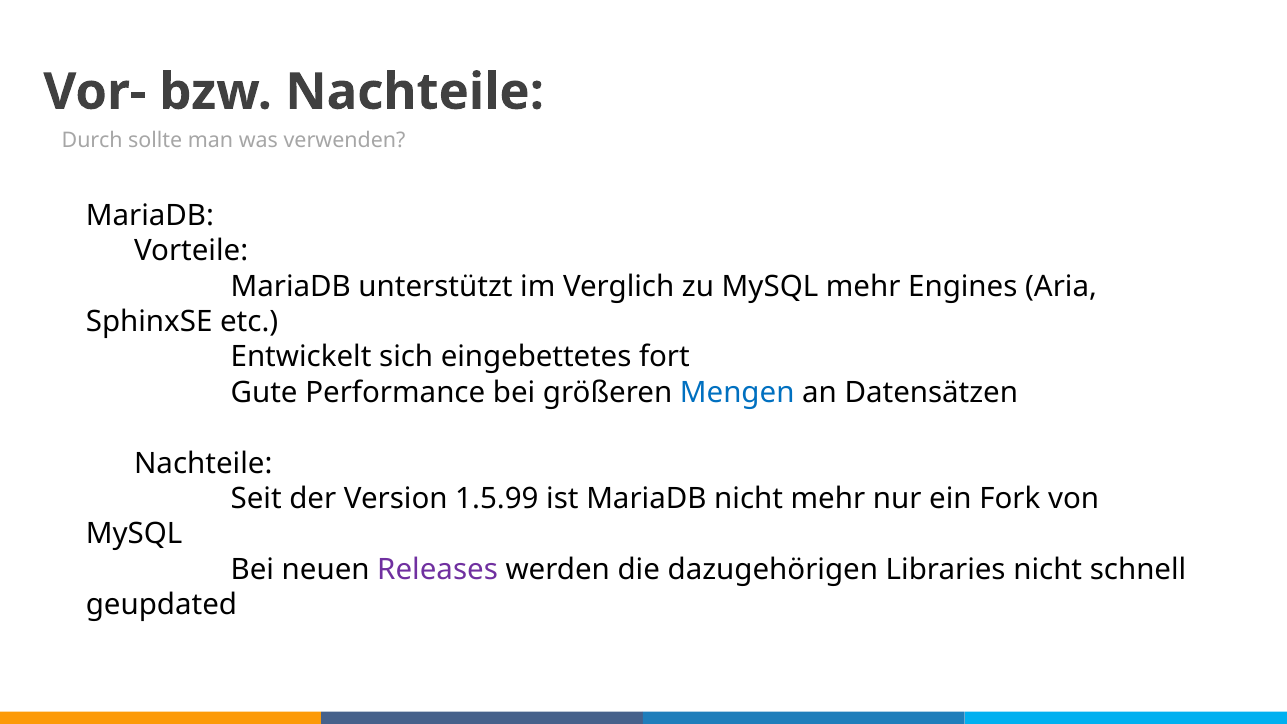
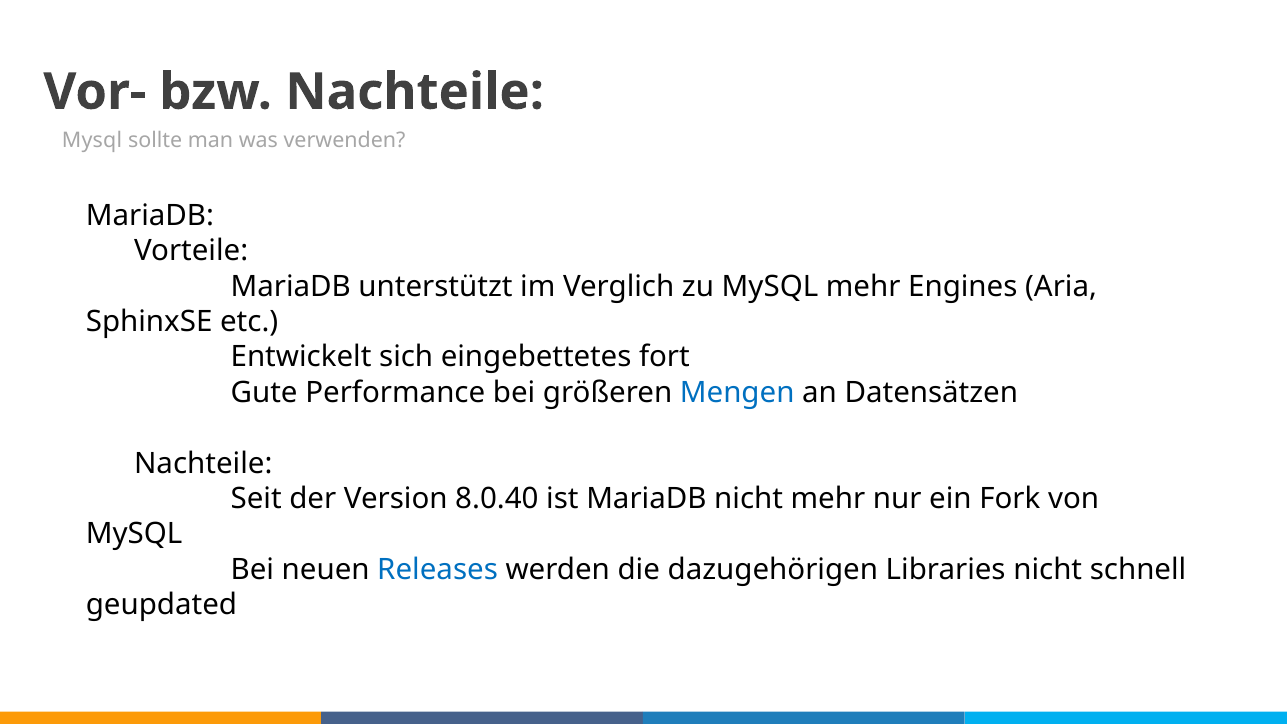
Durch at (92, 140): Durch -> Mysql
1.5.99: 1.5.99 -> 8.0.40
Releases colour: purple -> blue
